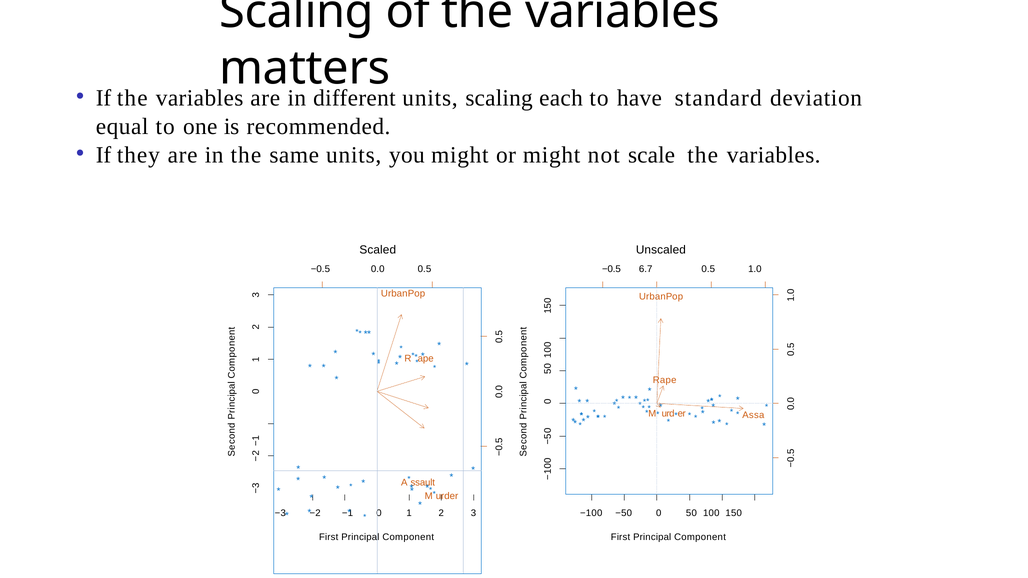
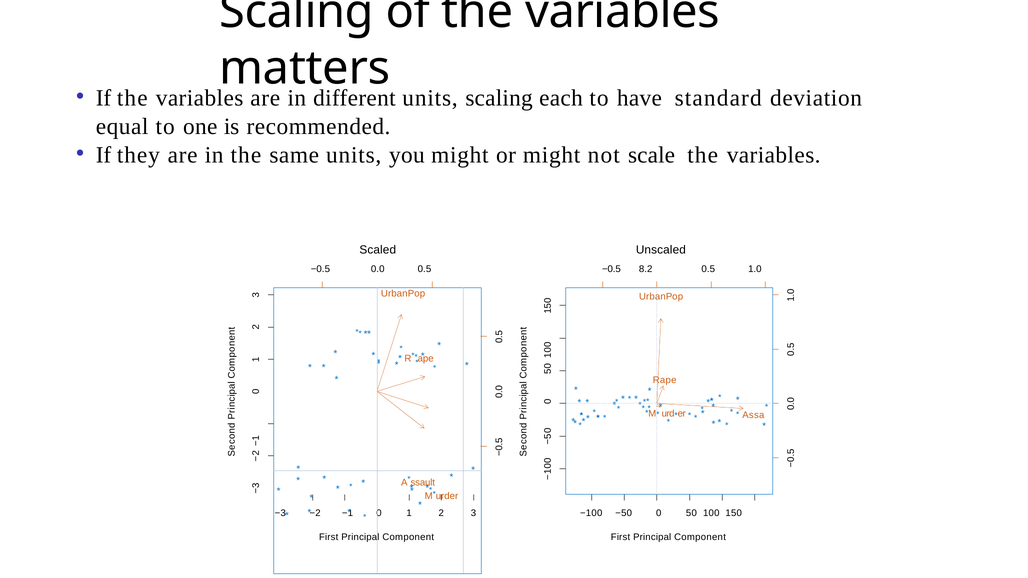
6.7: 6.7 -> 8.2
